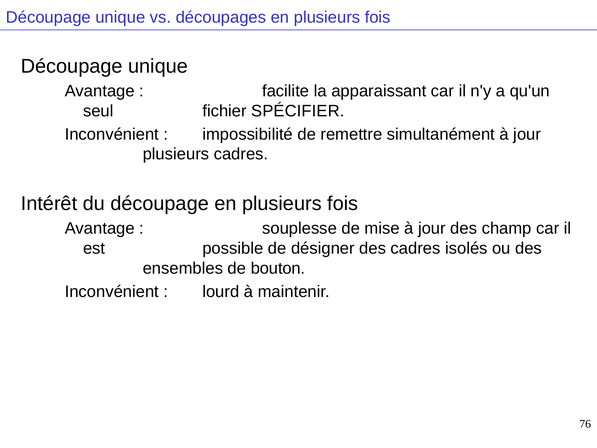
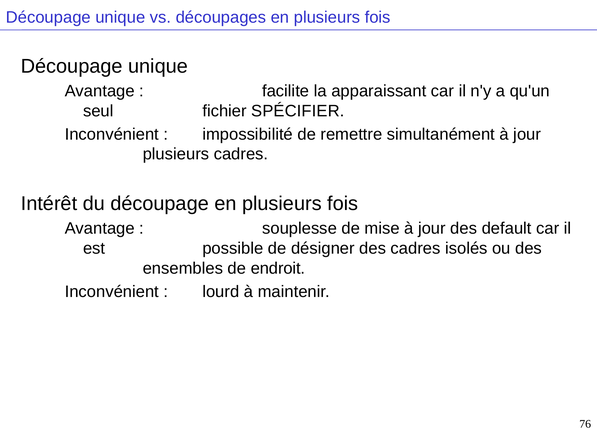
champ: champ -> default
bouton: bouton -> endroit
